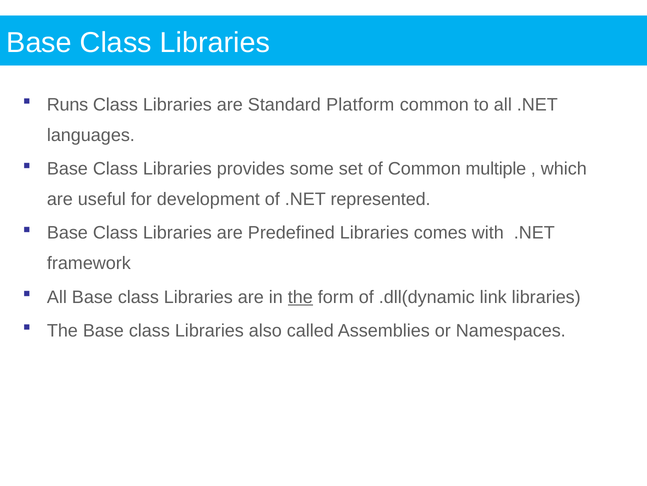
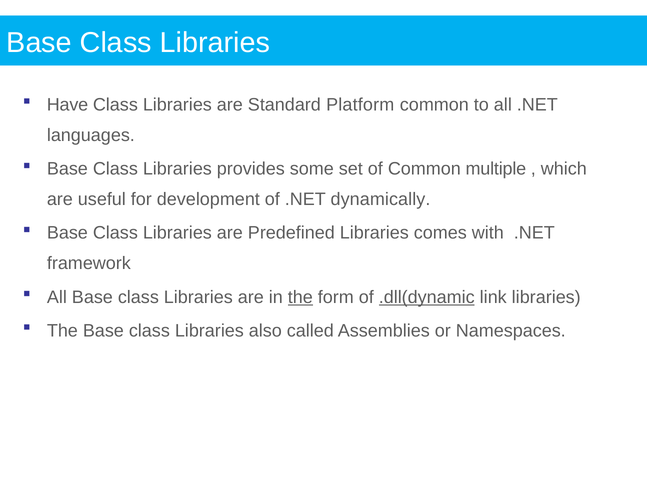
Runs: Runs -> Have
represented: represented -> dynamically
.dll(dynamic underline: none -> present
